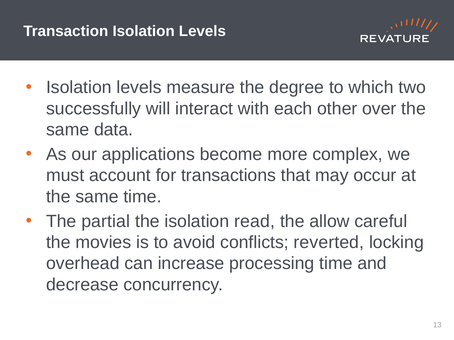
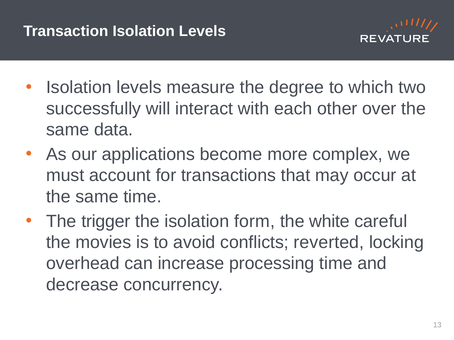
partial: partial -> trigger
read: read -> form
allow: allow -> white
